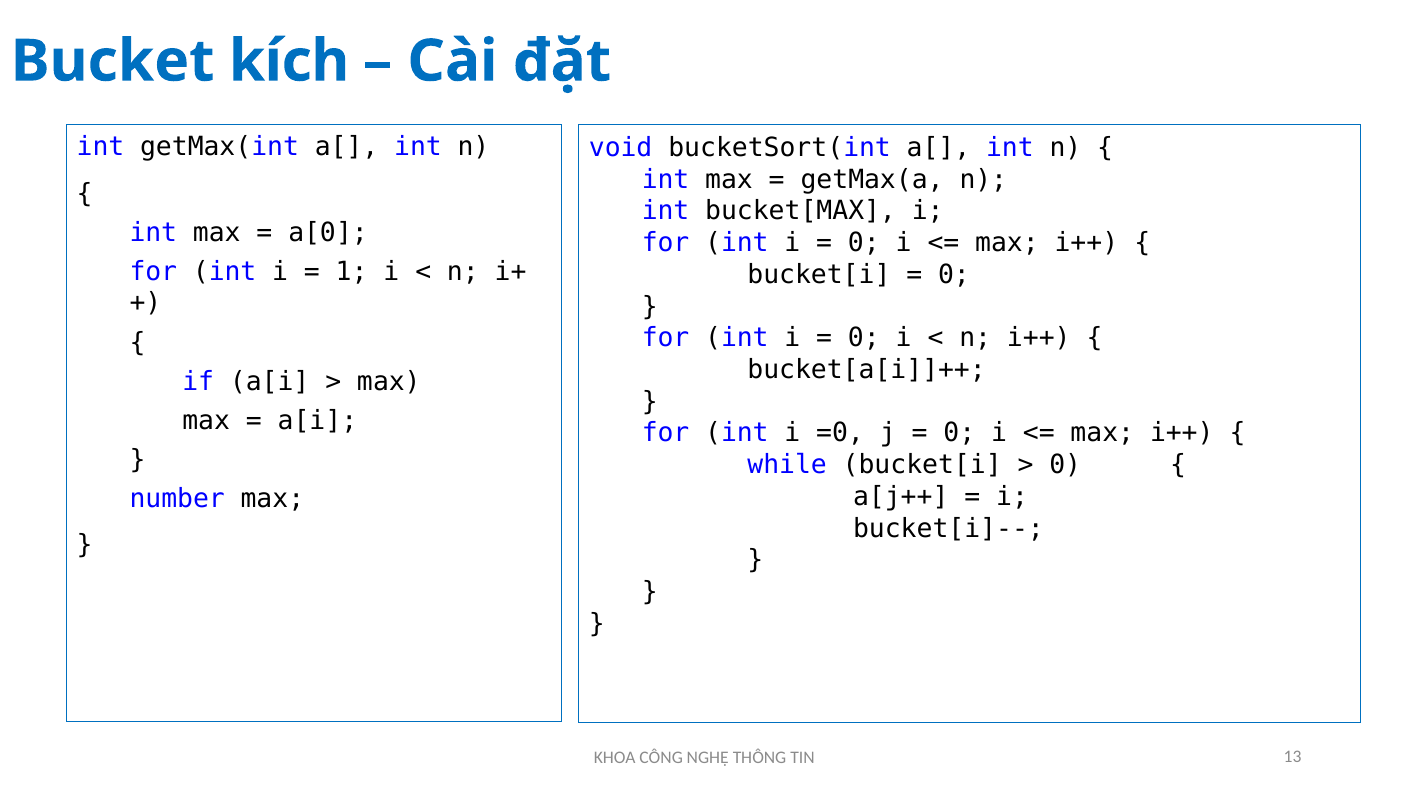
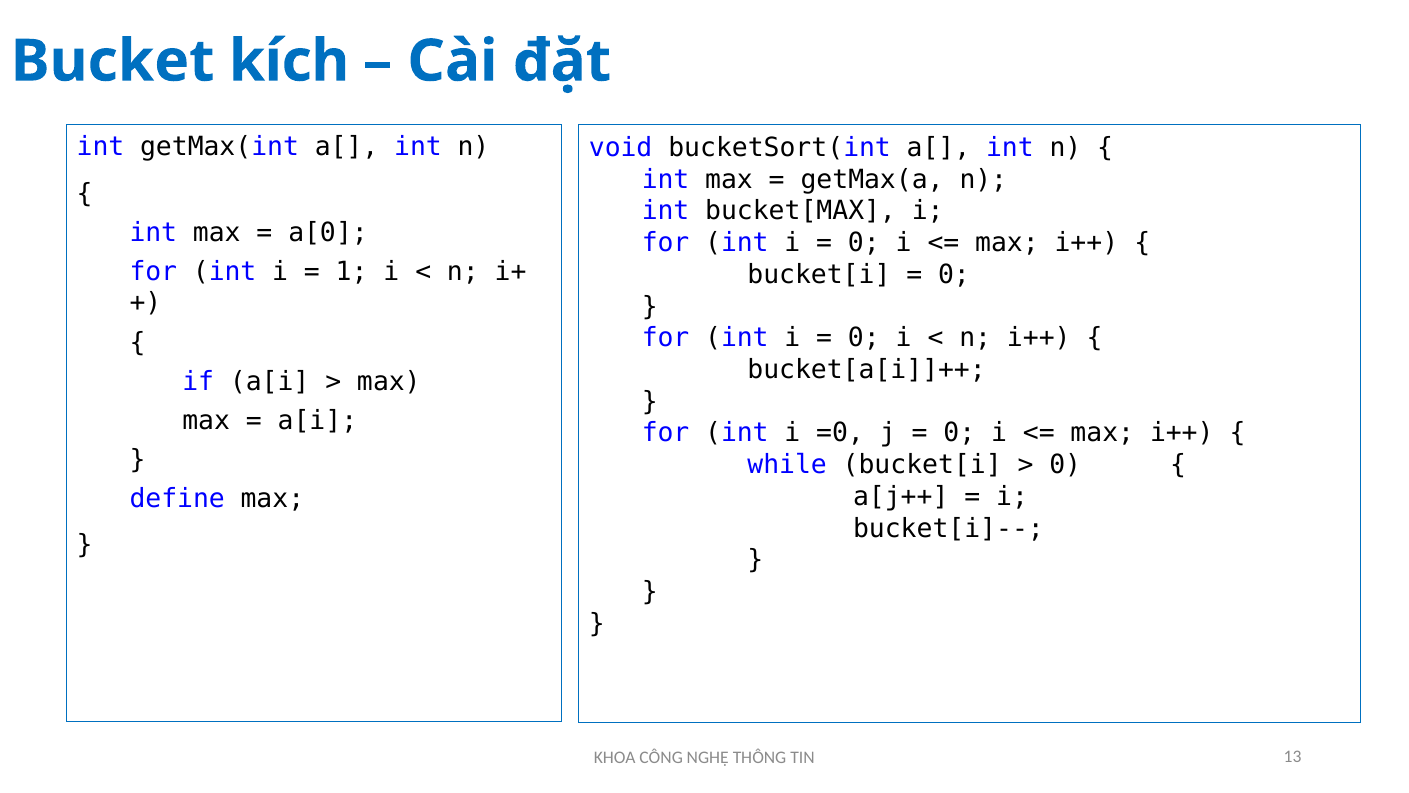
number: number -> define
